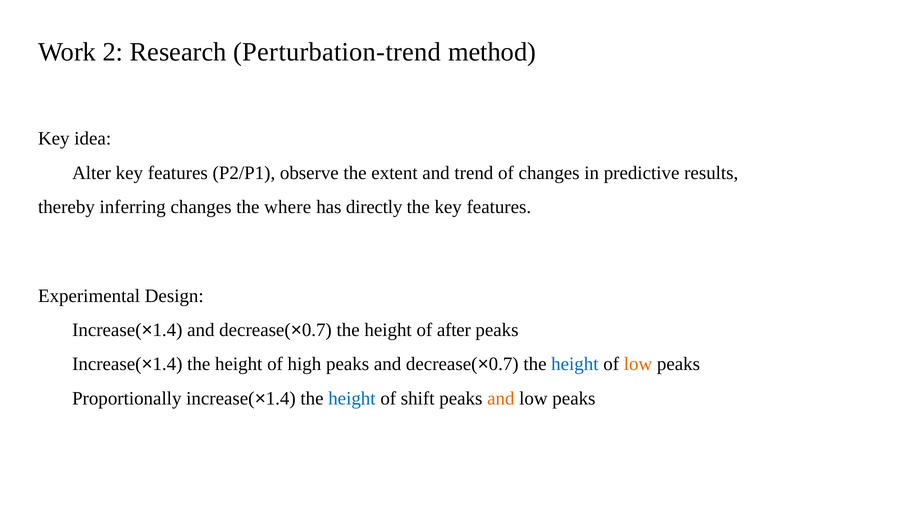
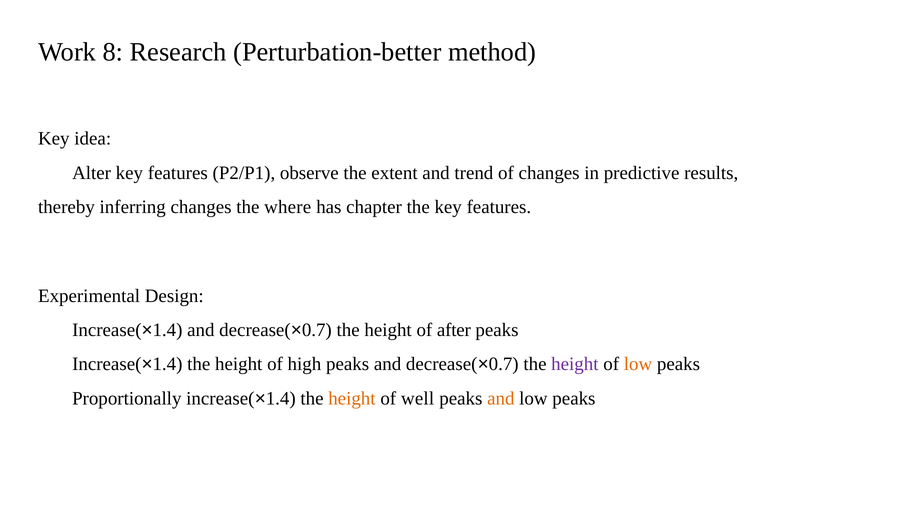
2: 2 -> 8
Perturbation-trend: Perturbation-trend -> Perturbation-better
directly: directly -> chapter
height at (575, 364) colour: blue -> purple
height at (352, 398) colour: blue -> orange
shift: shift -> well
